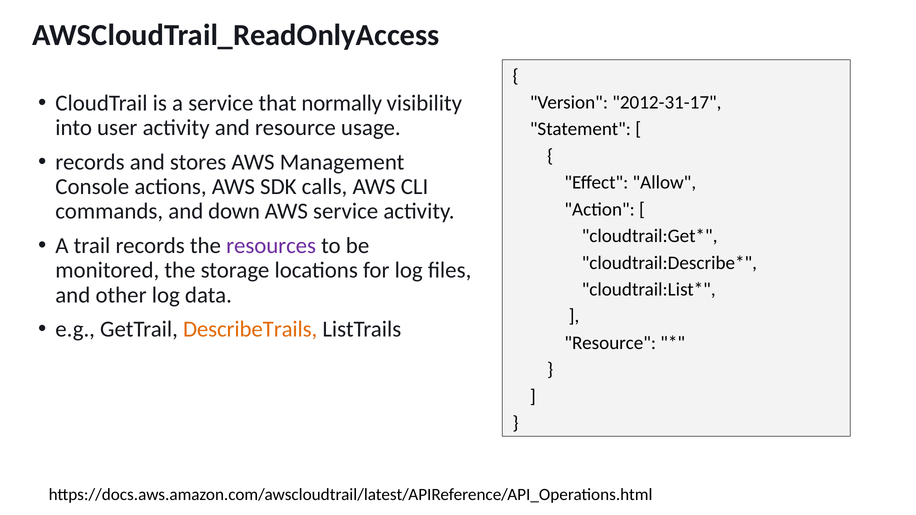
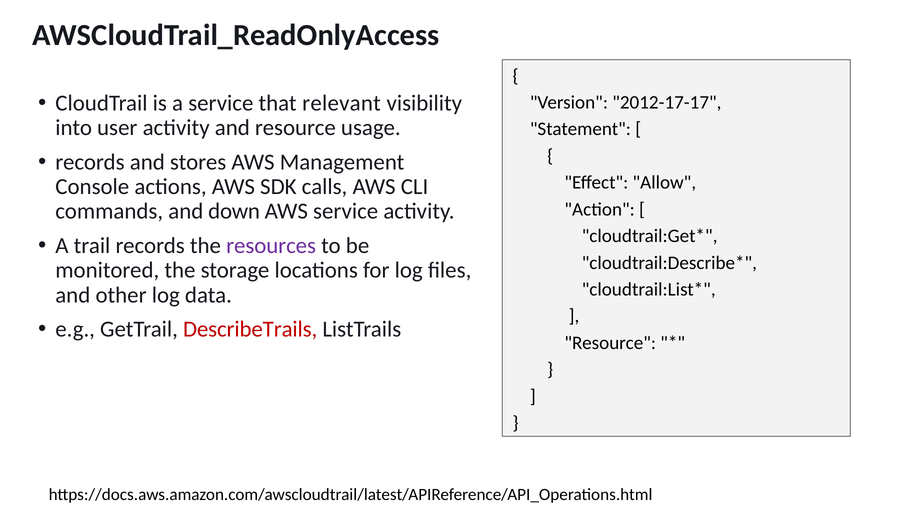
normally: normally -> relevant
2012-31-17: 2012-31-17 -> 2012-17-17
DescribeTrails colour: orange -> red
